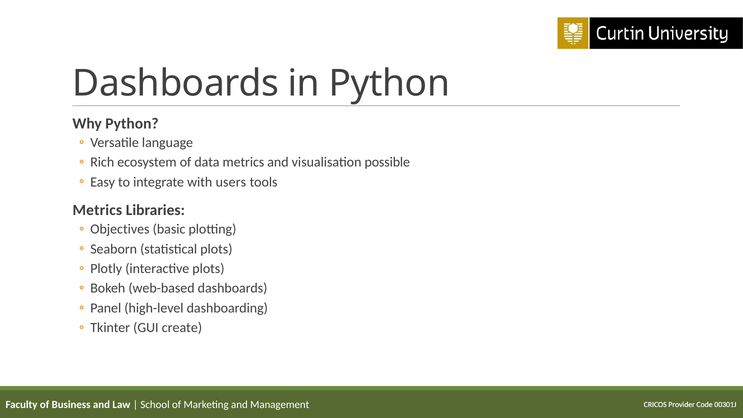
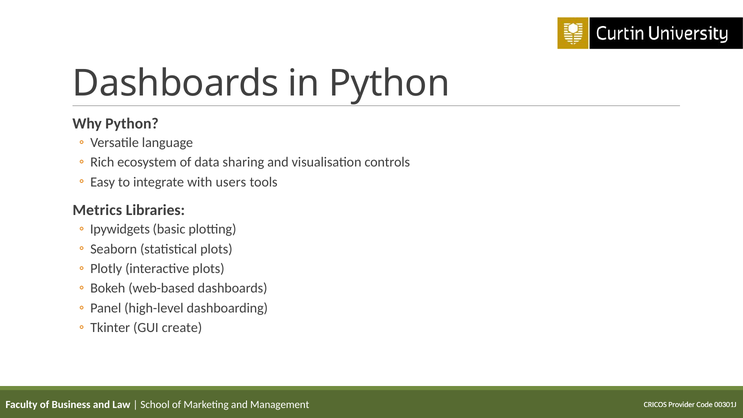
data metrics: metrics -> sharing
possible: possible -> controls
Objectives: Objectives -> Ipywidgets
